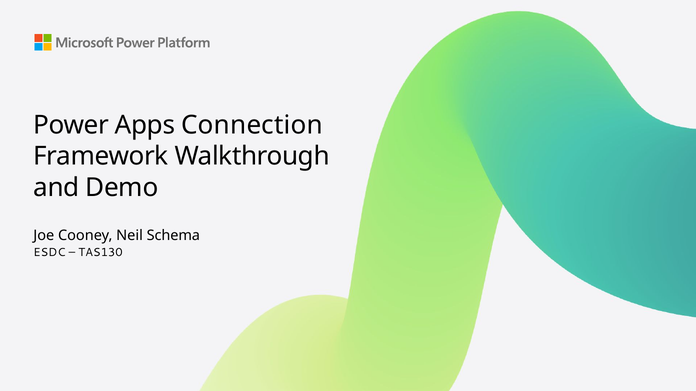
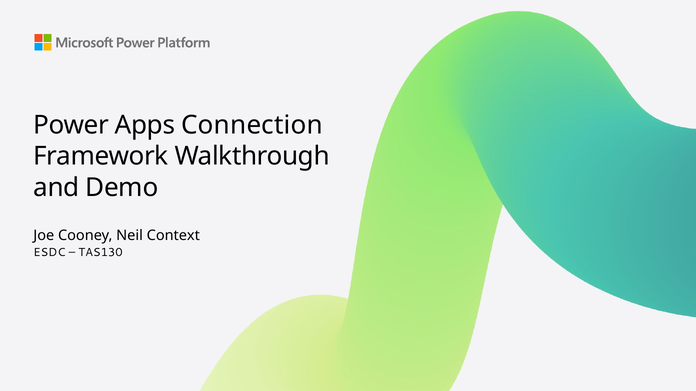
Schema: Schema -> Context
